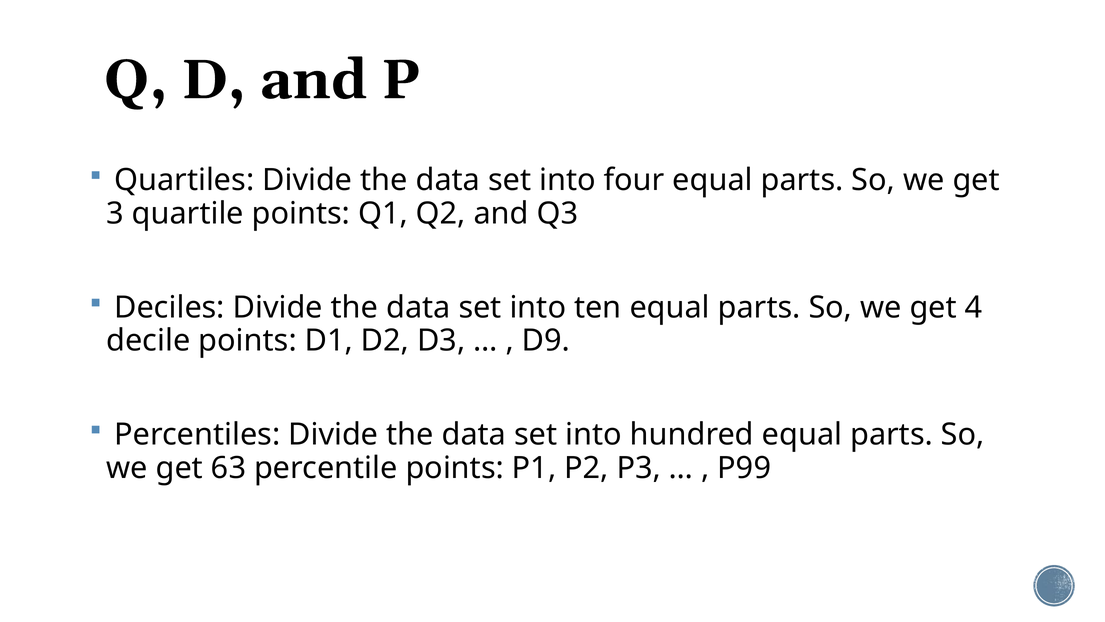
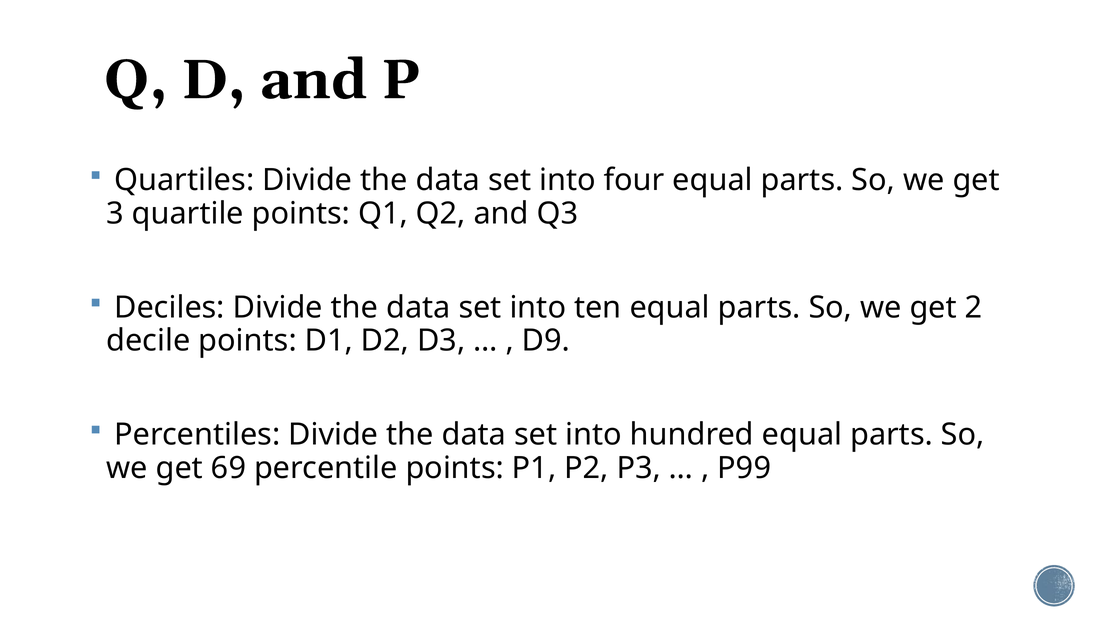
4: 4 -> 2
63: 63 -> 69
